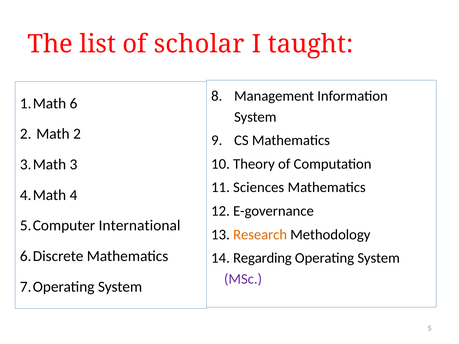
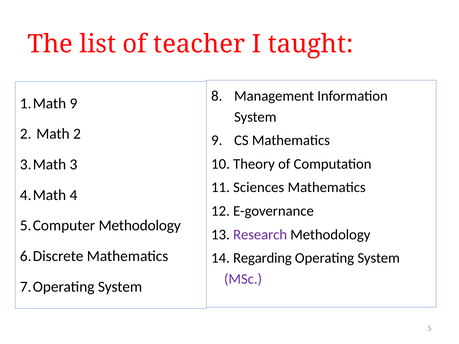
scholar: scholar -> teacher
6 at (74, 103): 6 -> 9
International at (140, 226): International -> Methodology
Research colour: orange -> purple
